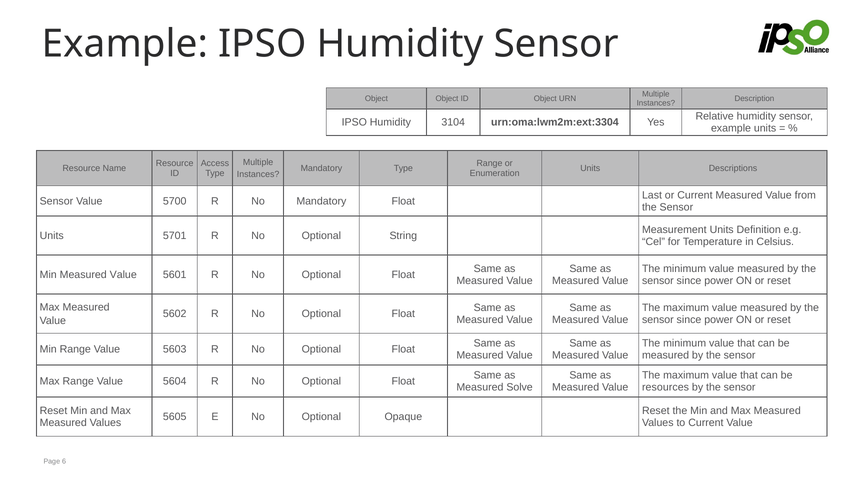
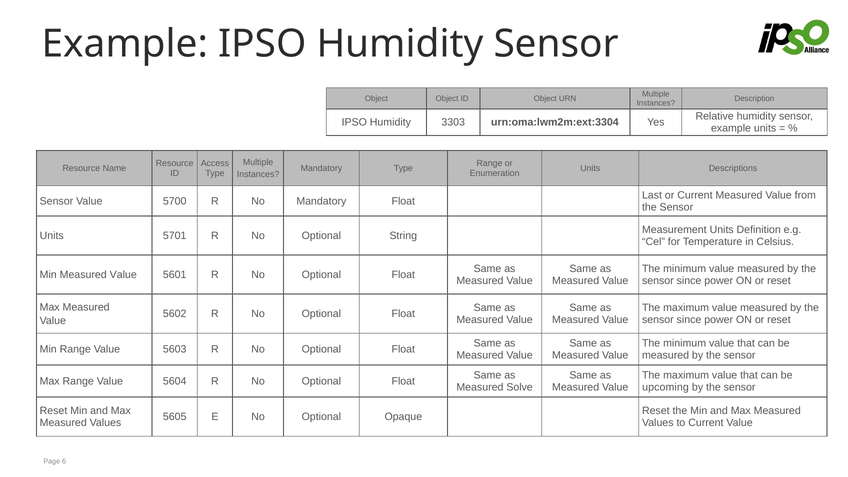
3104: 3104 -> 3303
resources: resources -> upcoming
